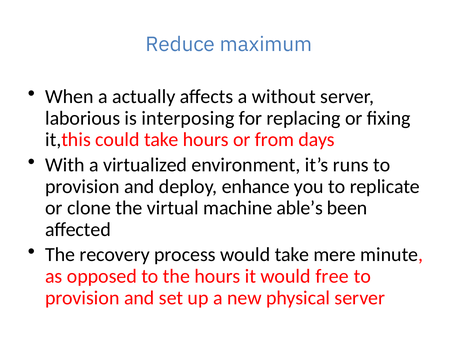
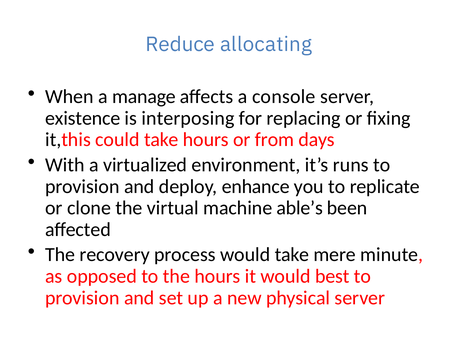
maximum: maximum -> allocating
actually: actually -> manage
without: without -> console
laborious: laborious -> existence
free: free -> best
